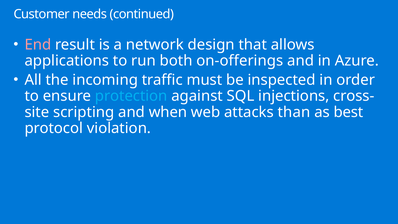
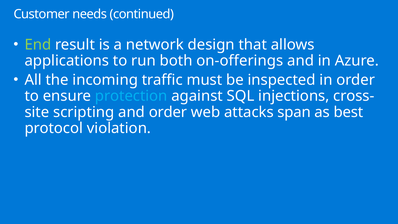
End colour: pink -> light green
and when: when -> order
than: than -> span
